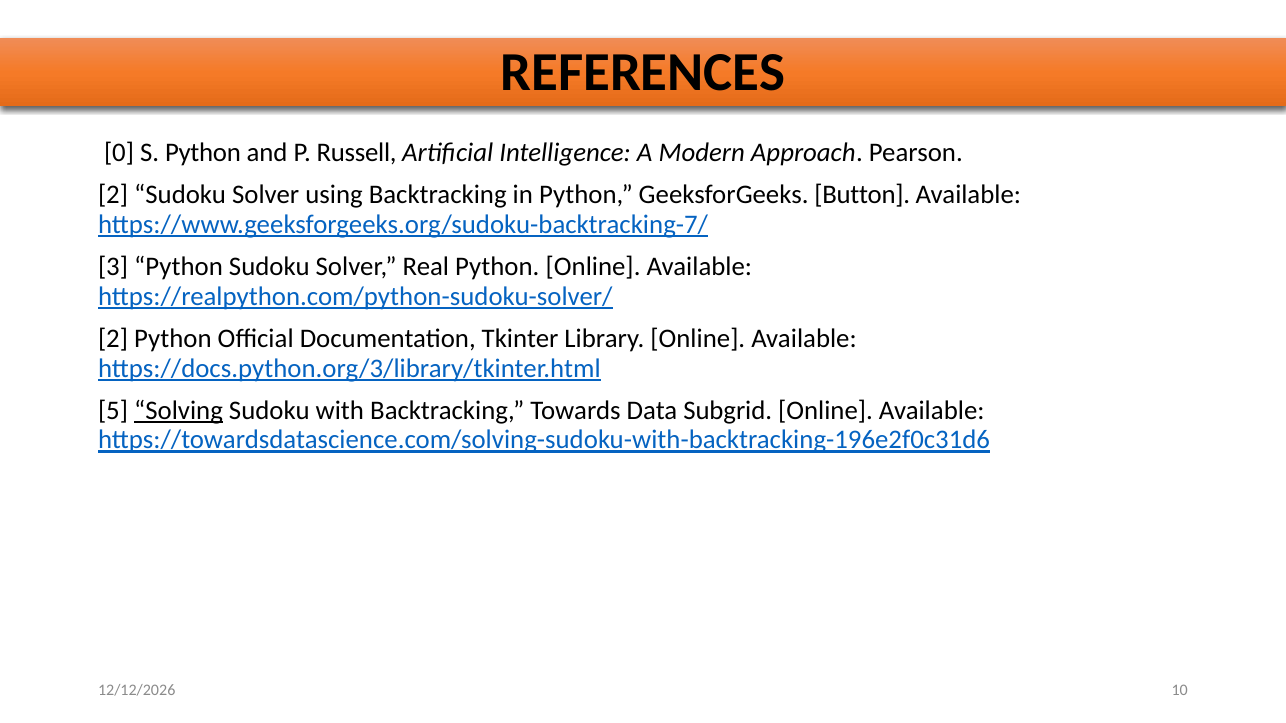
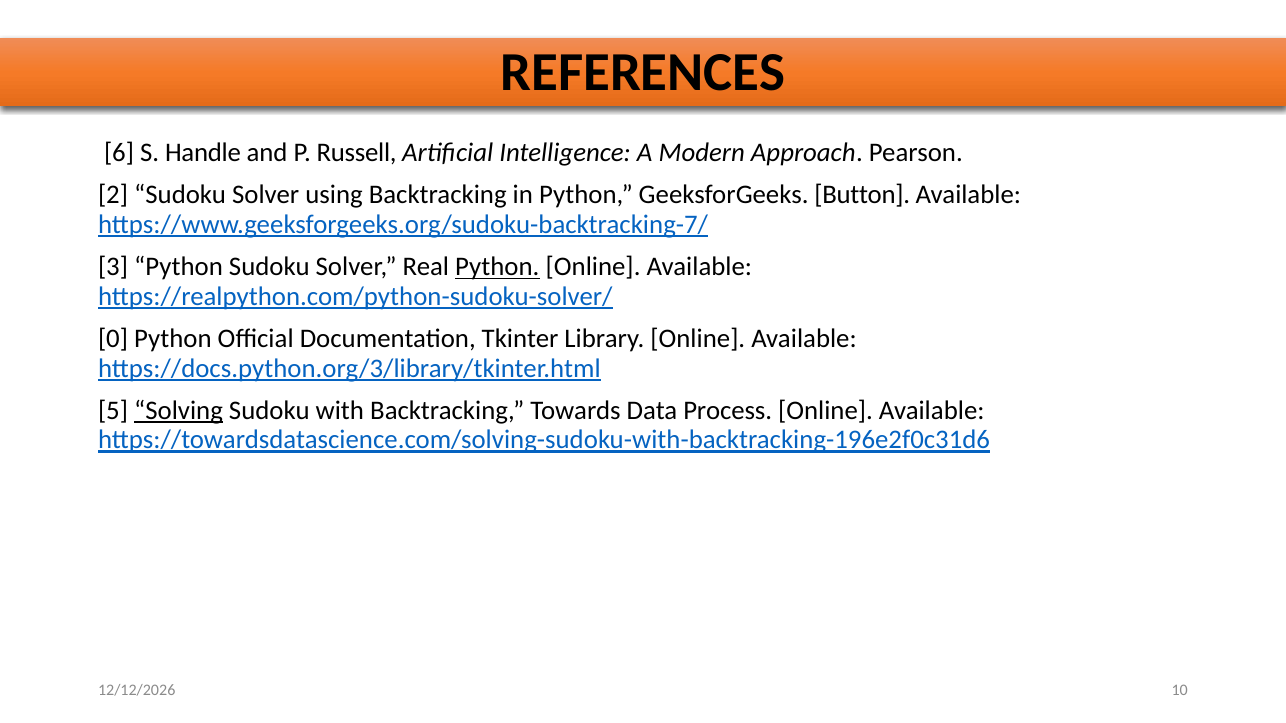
0: 0 -> 6
S Python: Python -> Handle
Python at (497, 267) underline: none -> present
2 at (113, 339): 2 -> 0
Subgrid: Subgrid -> Process
